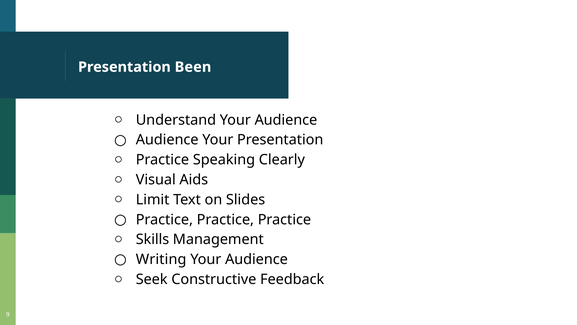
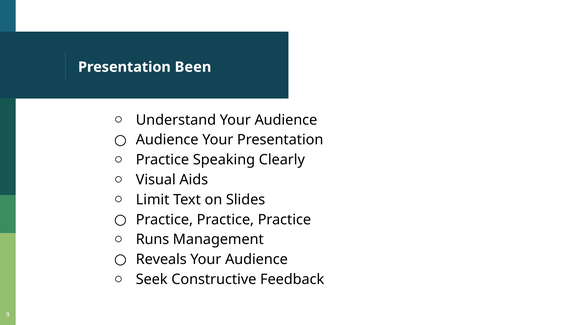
Skills: Skills -> Runs
Writing: Writing -> Reveals
